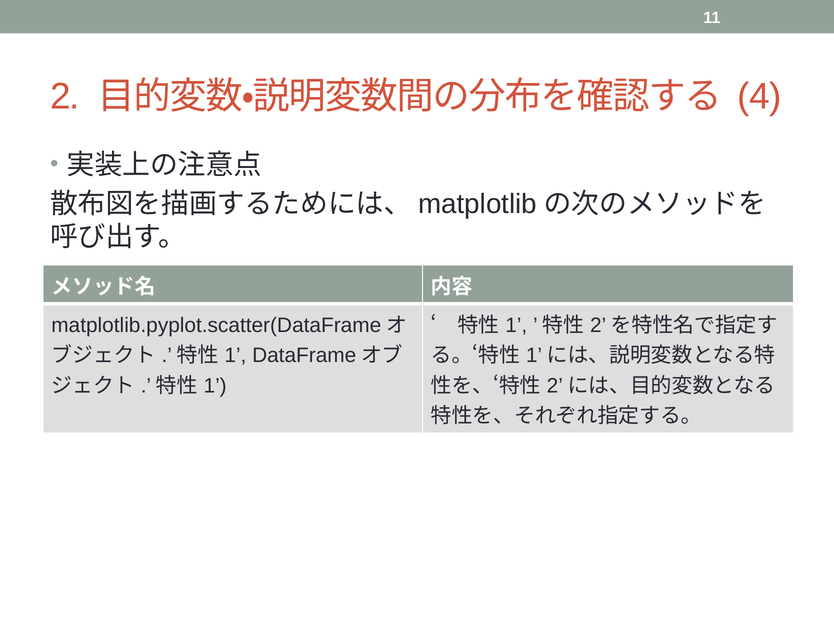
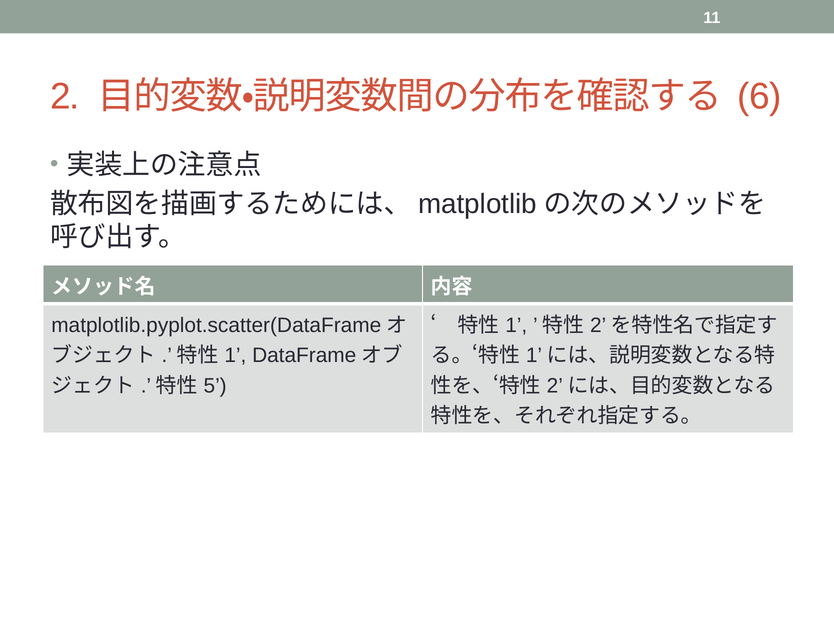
4: 4 -> 6
1 at (215, 385): 1 -> 5
